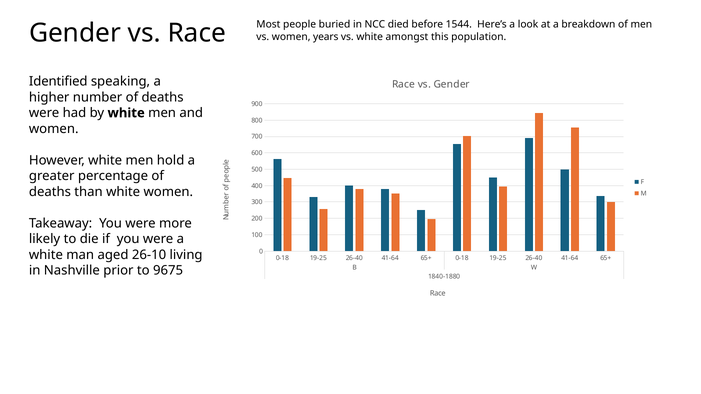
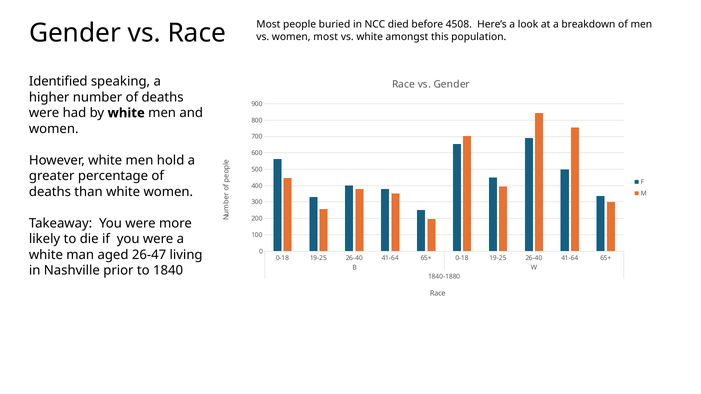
1544: 1544 -> 4508
women years: years -> most
26-10: 26-10 -> 26-47
9675: 9675 -> 1840
